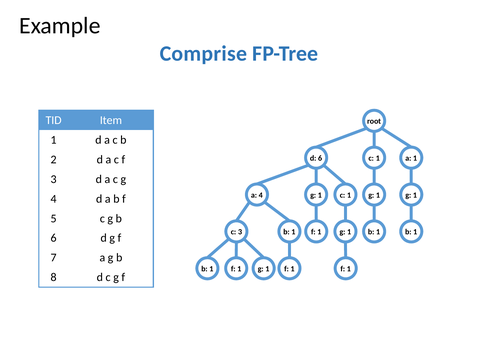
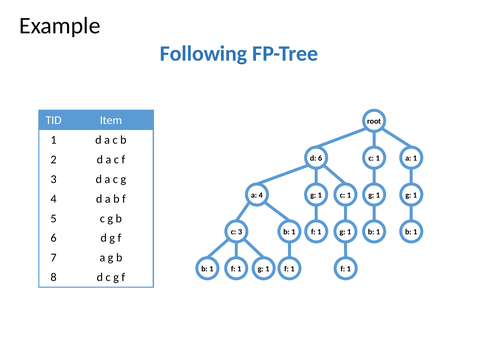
Comprise: Comprise -> Following
